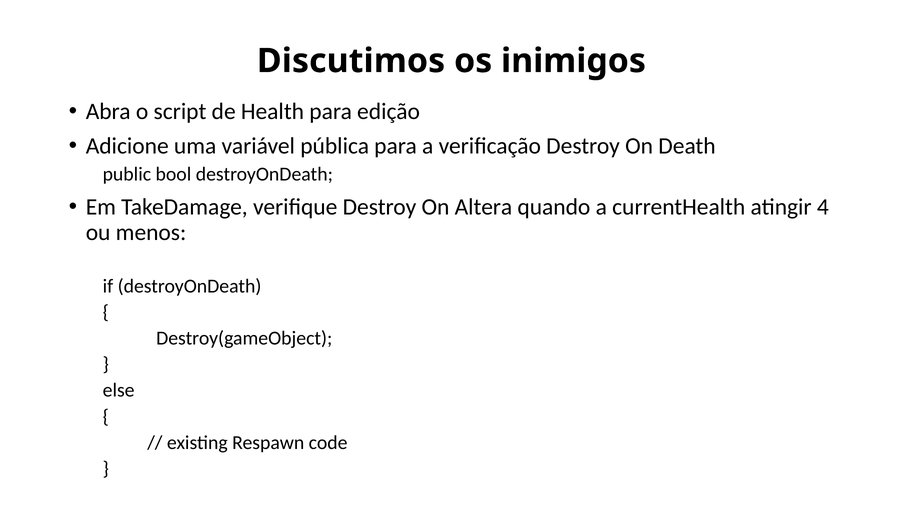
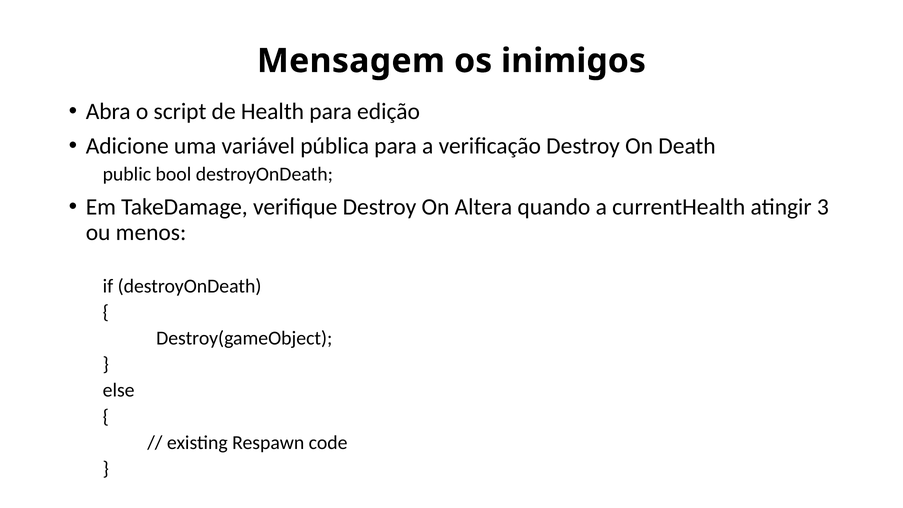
Discutimos: Discutimos -> Mensagem
4: 4 -> 3
